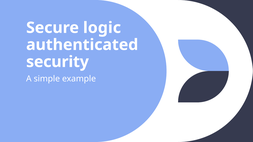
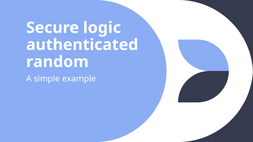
security: security -> random
